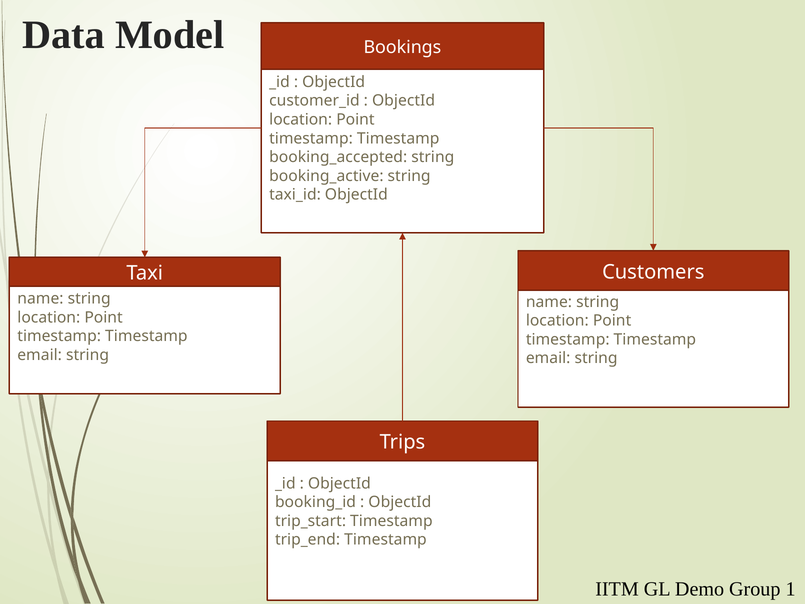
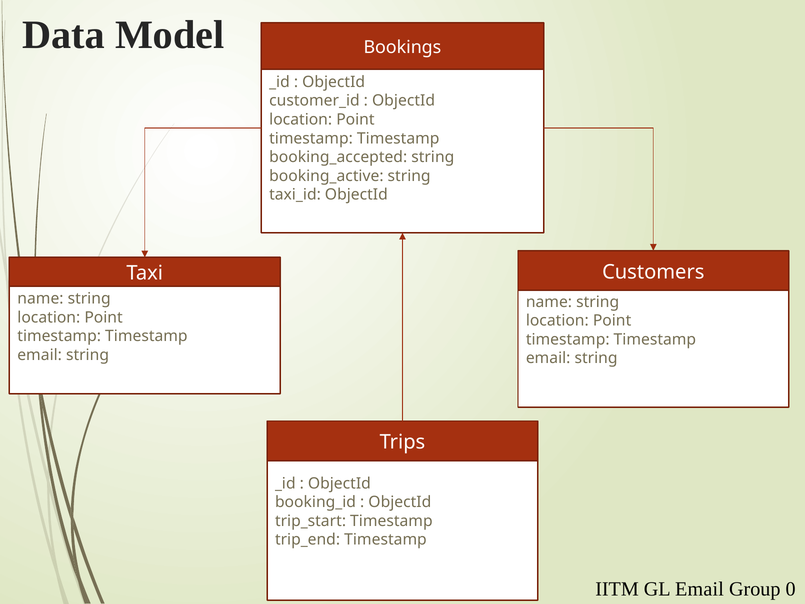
GL Demo: Demo -> Email
1: 1 -> 0
